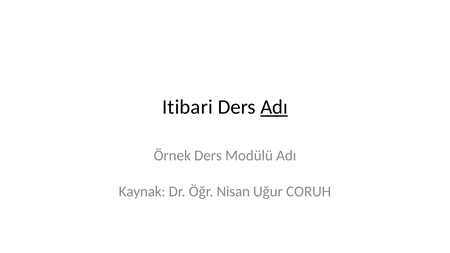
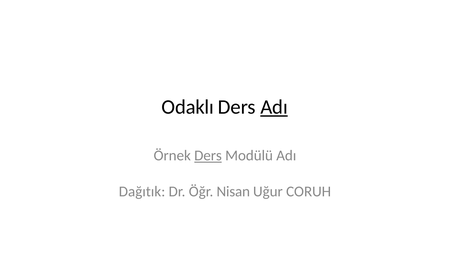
Itibari: Itibari -> Odaklı
Ders at (208, 156) underline: none -> present
Kaynak: Kaynak -> Dağıtık
